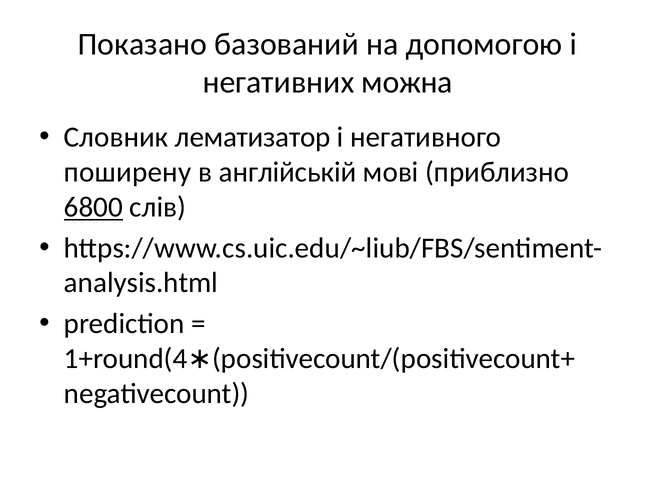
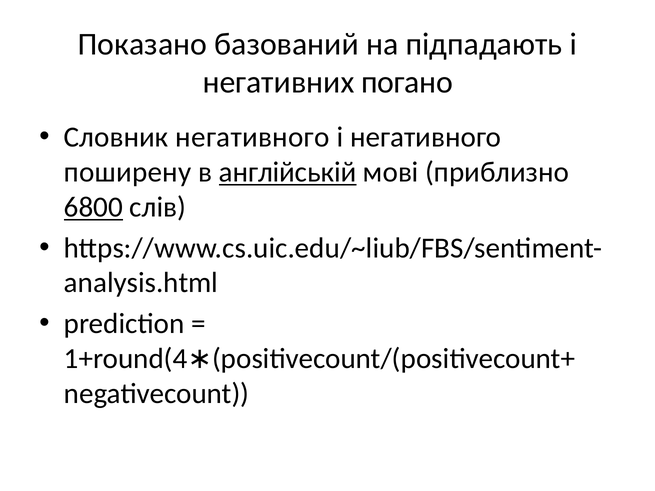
допомогою: допомогою -> підпадають
можна: можна -> погано
Словник лематизатор: лематизатор -> негативного
англійській underline: none -> present
